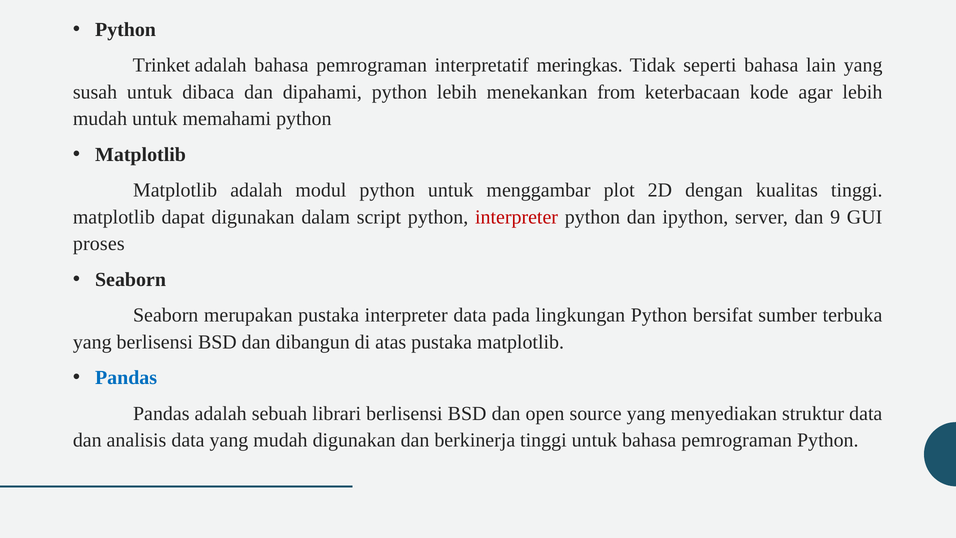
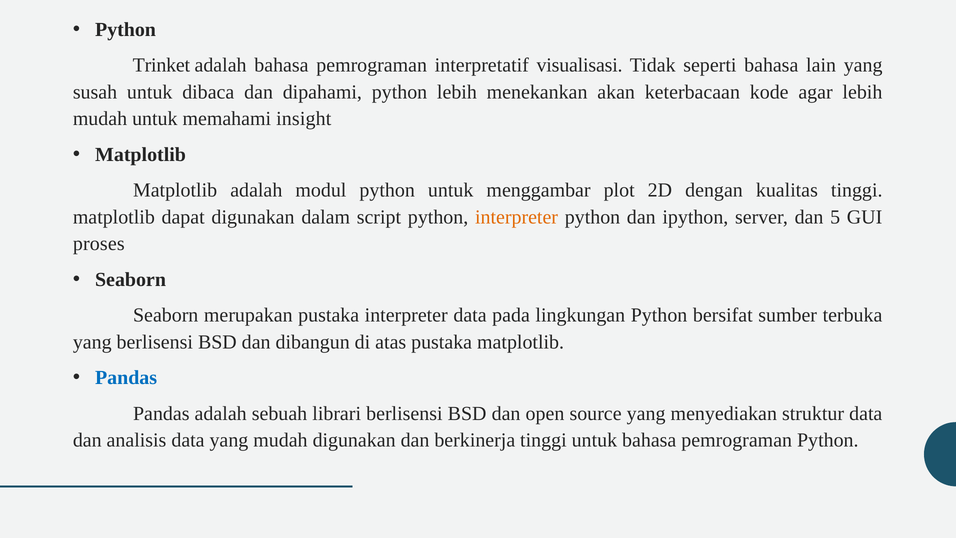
meringkas: meringkas -> visualisasi
from: from -> akan
memahami python: python -> insight
interpreter at (517, 217) colour: red -> orange
9: 9 -> 5
